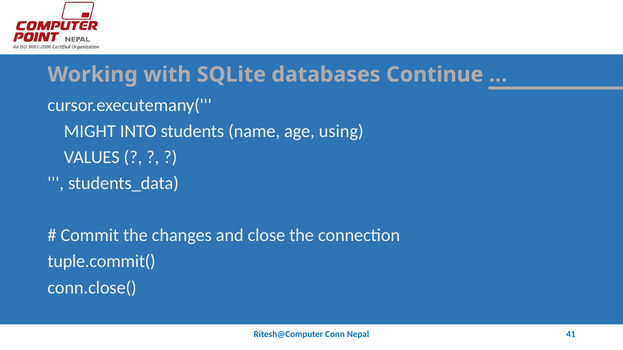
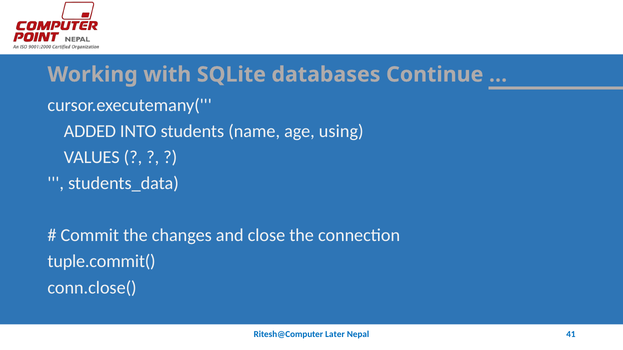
MIGHT: MIGHT -> ADDED
Conn: Conn -> Later
